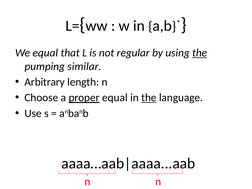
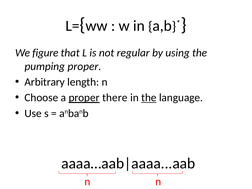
We equal: equal -> figure
the at (200, 53) underline: present -> none
pumping similar: similar -> proper
equal at (115, 98): equal -> there
